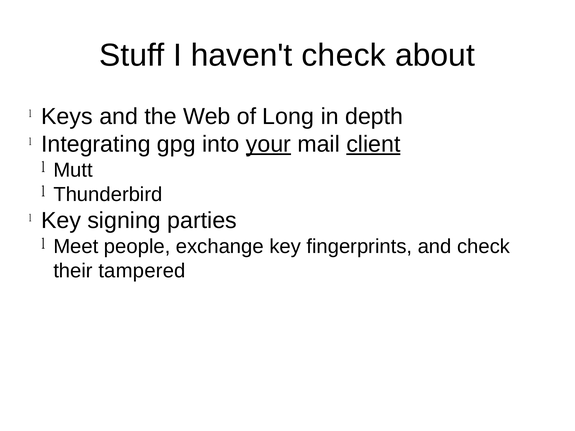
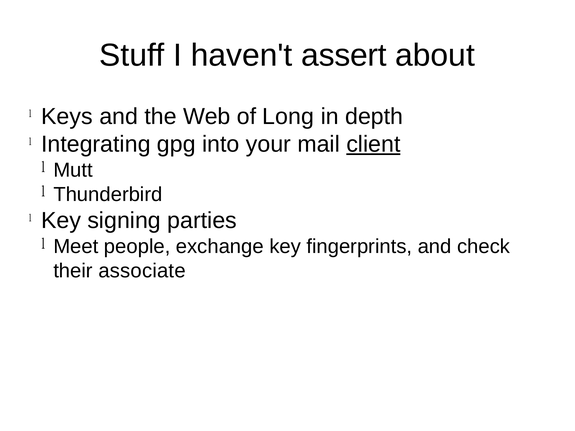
haven't check: check -> assert
your underline: present -> none
tampered: tampered -> associate
